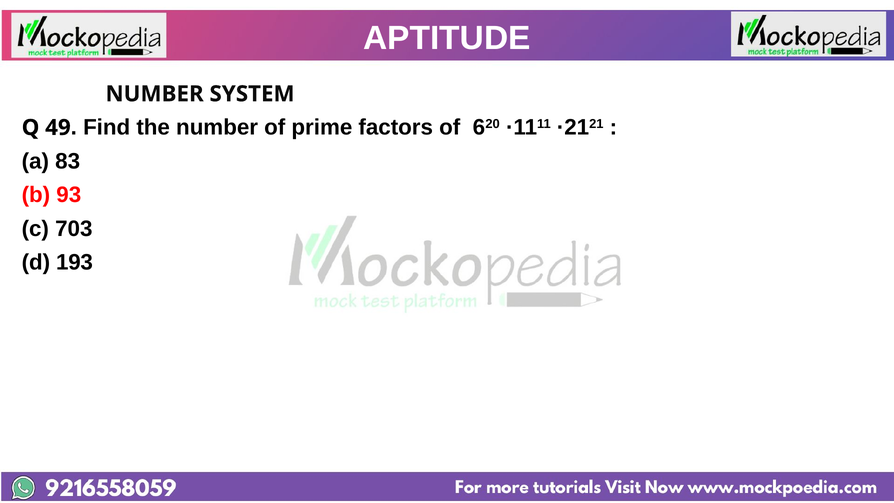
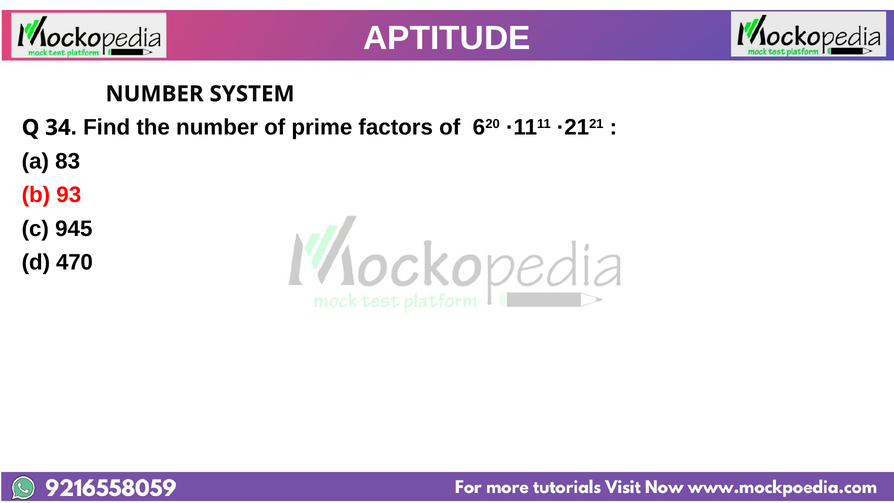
49: 49 -> 34
703: 703 -> 945
193: 193 -> 470
